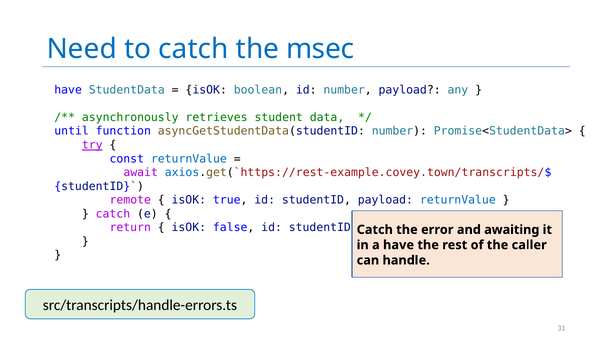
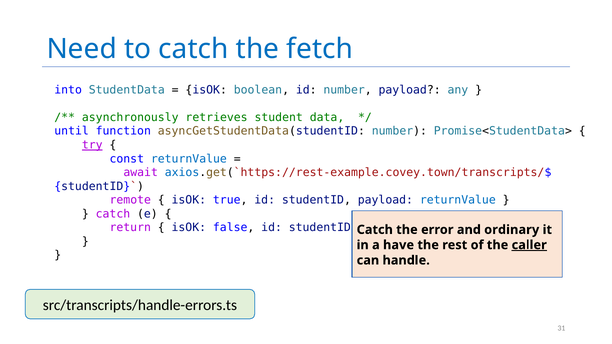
msec: msec -> fetch
have at (68, 90): have -> into
awaiting: awaiting -> ordinary
caller underline: none -> present
